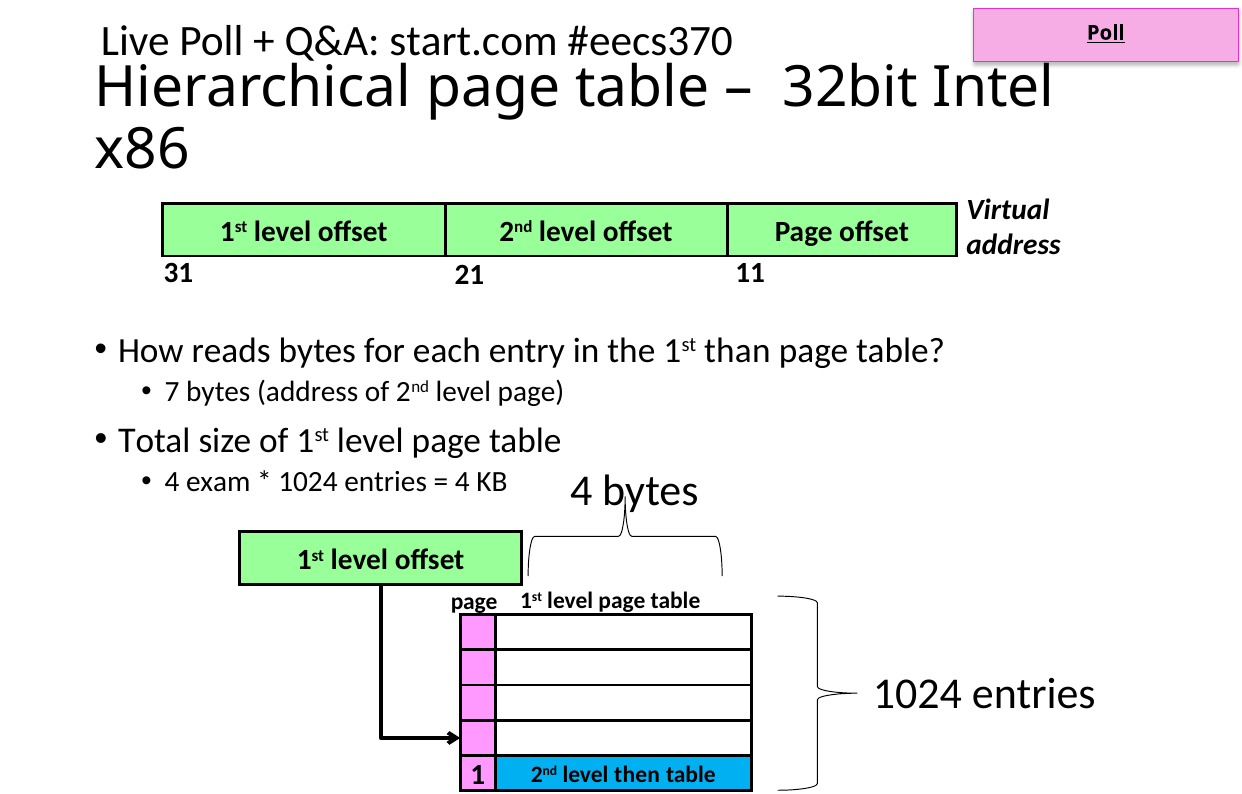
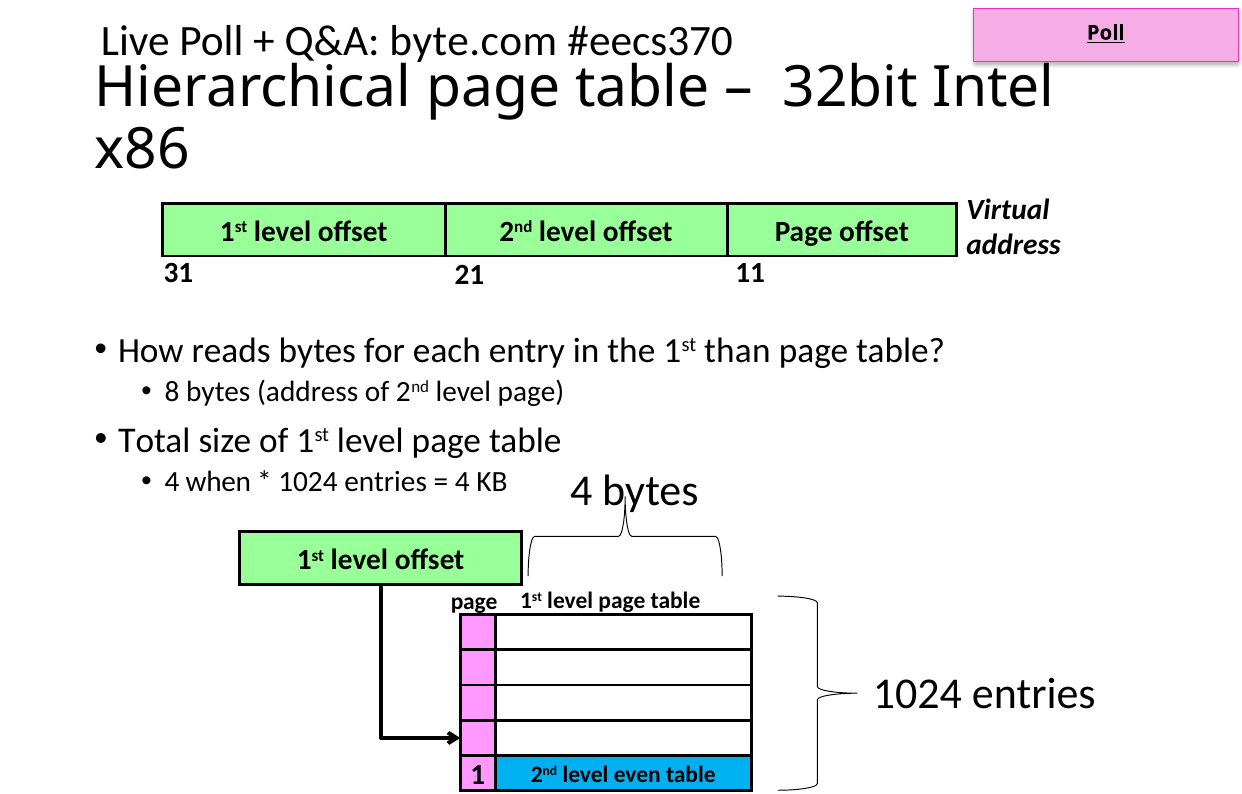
start.com: start.com -> byte.com
7: 7 -> 8
exam: exam -> when
then: then -> even
